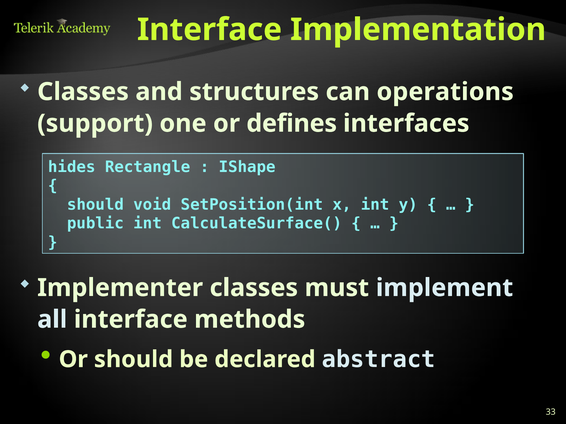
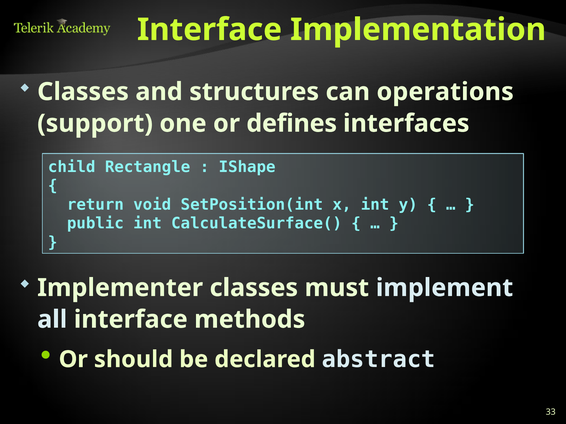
hides: hides -> child
should at (95, 205): should -> return
